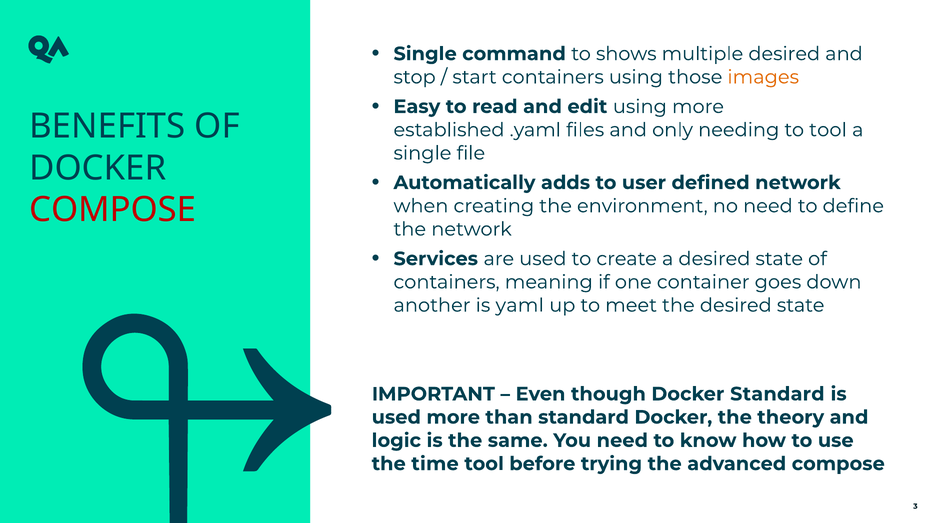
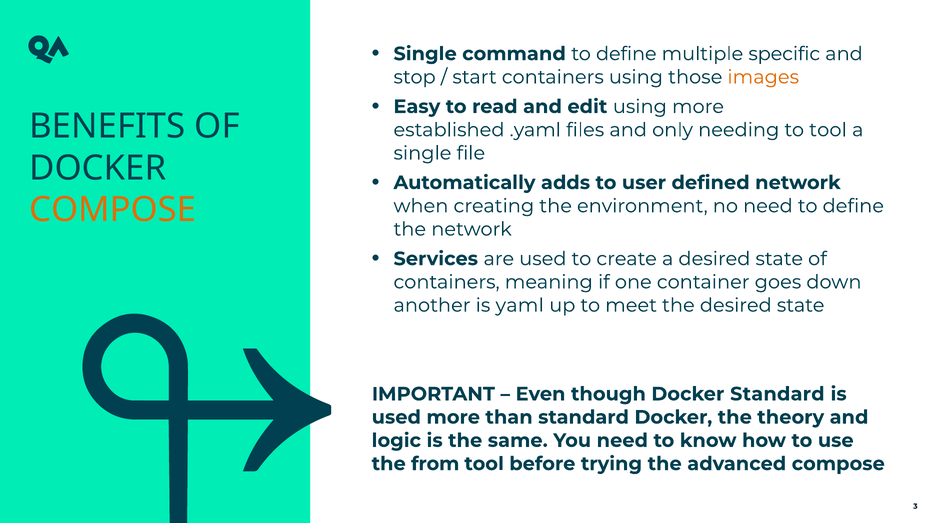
command to shows: shows -> define
multiple desired: desired -> specific
COMPOSE at (113, 210) colour: red -> orange
time: time -> from
